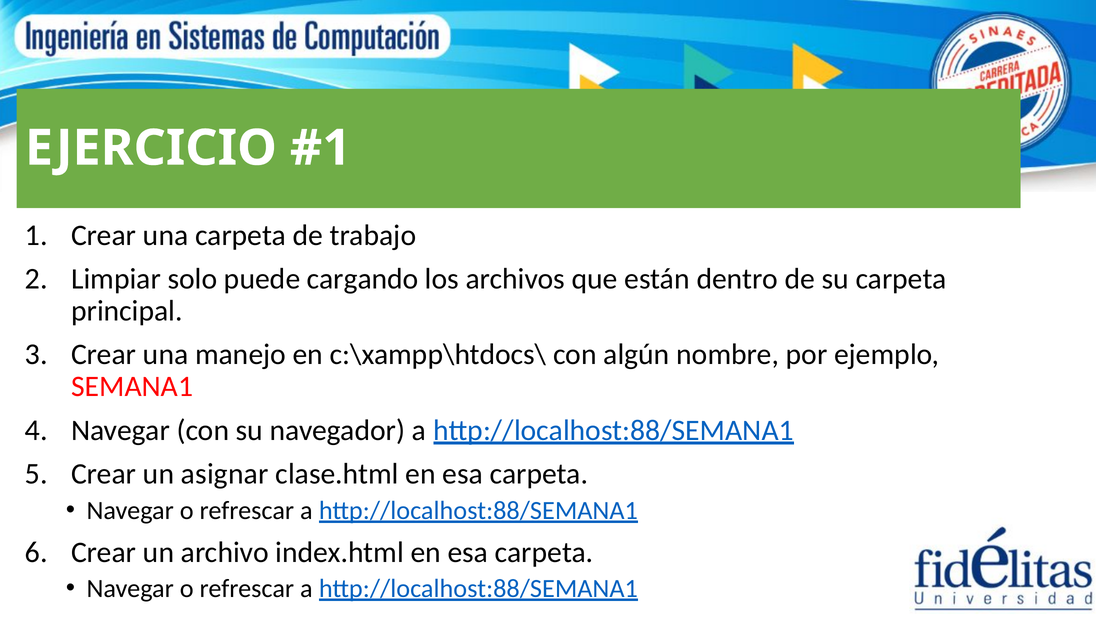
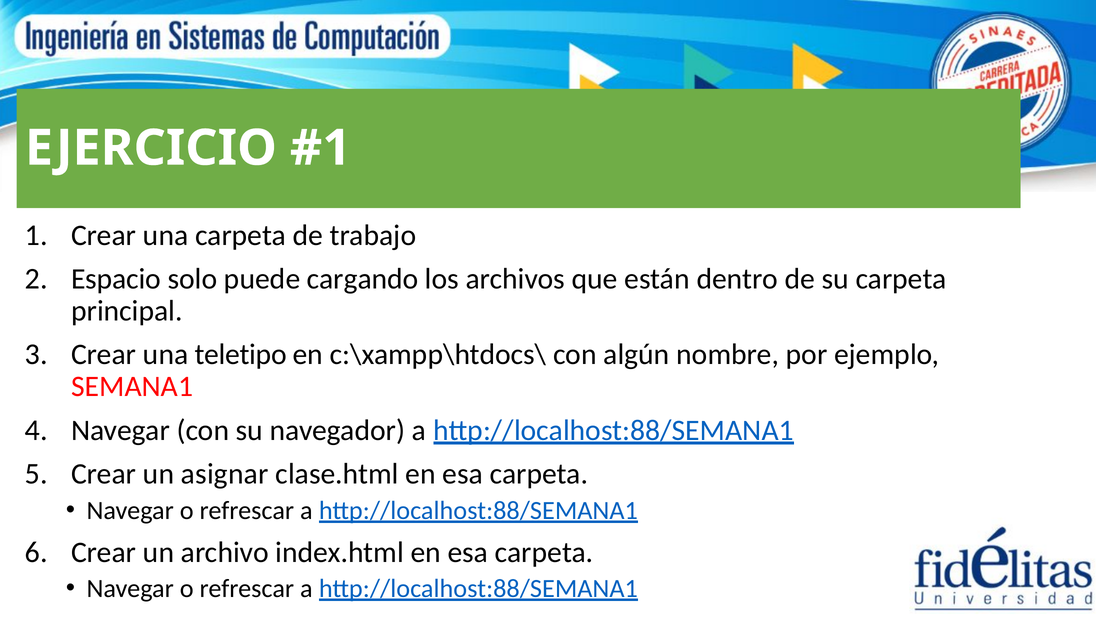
Limpiar: Limpiar -> Espacio
manejo: manejo -> teletipo
